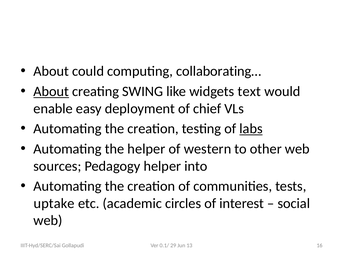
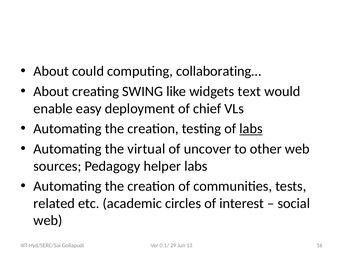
About at (51, 92) underline: present -> none
the helper: helper -> virtual
western: western -> uncover
helper into: into -> labs
uptake: uptake -> related
